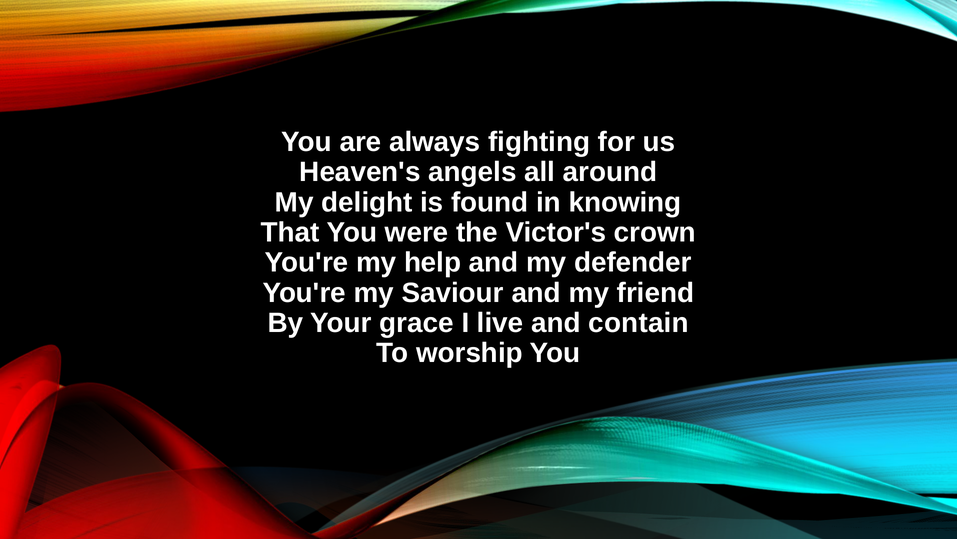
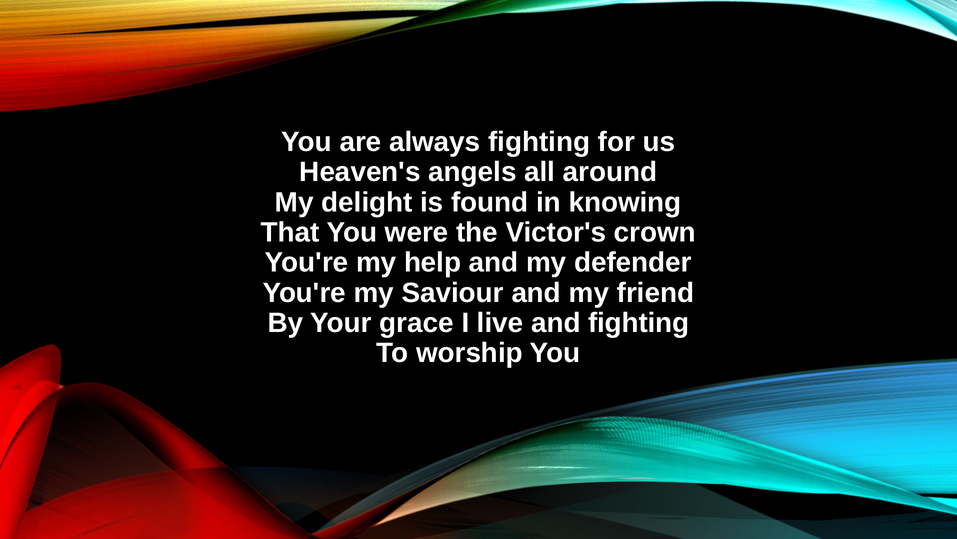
and contain: contain -> fighting
